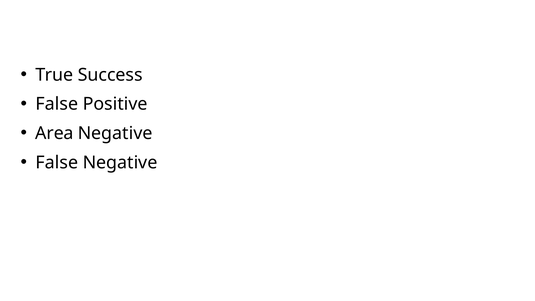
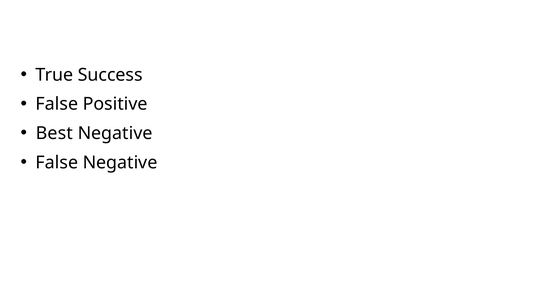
Area: Area -> Best
